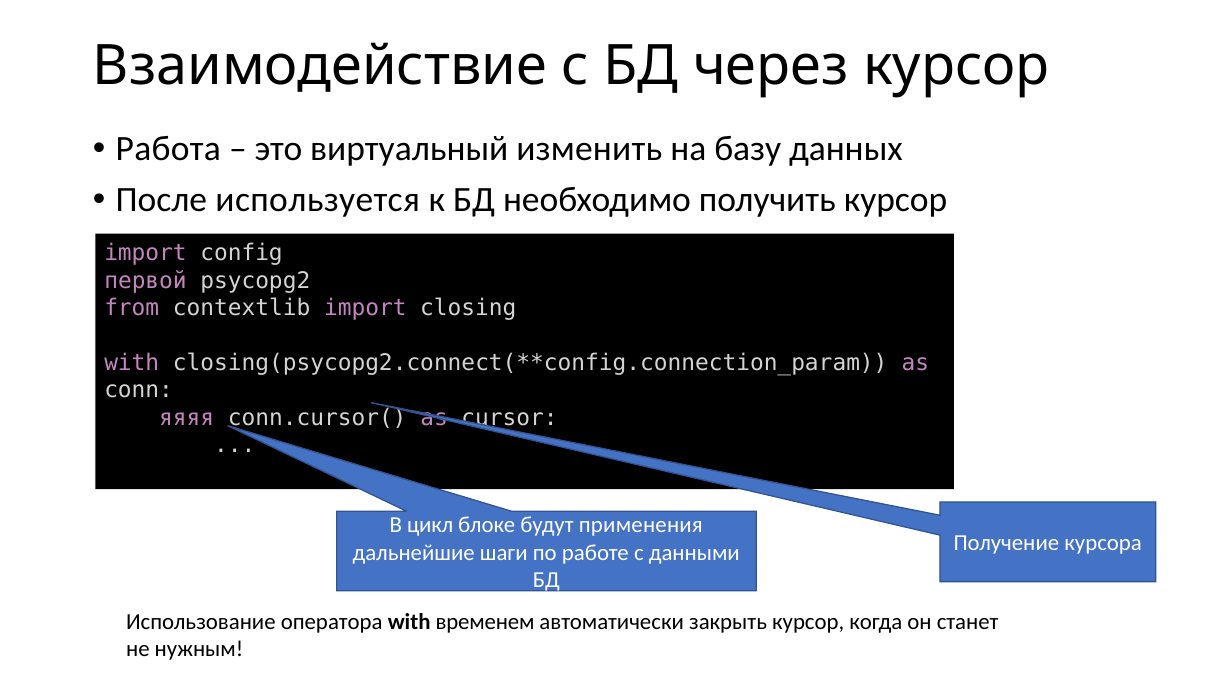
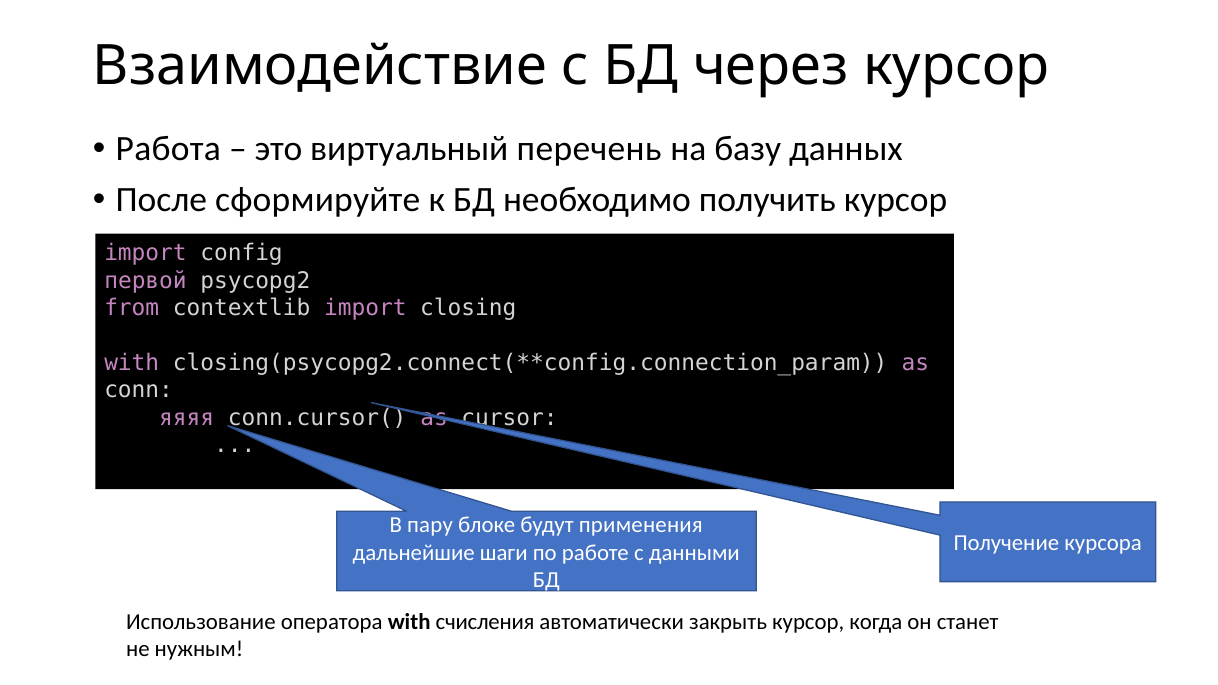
изменить: изменить -> перечень
используется: используется -> сформируйте
цикл: цикл -> пару
временем: временем -> счисления
